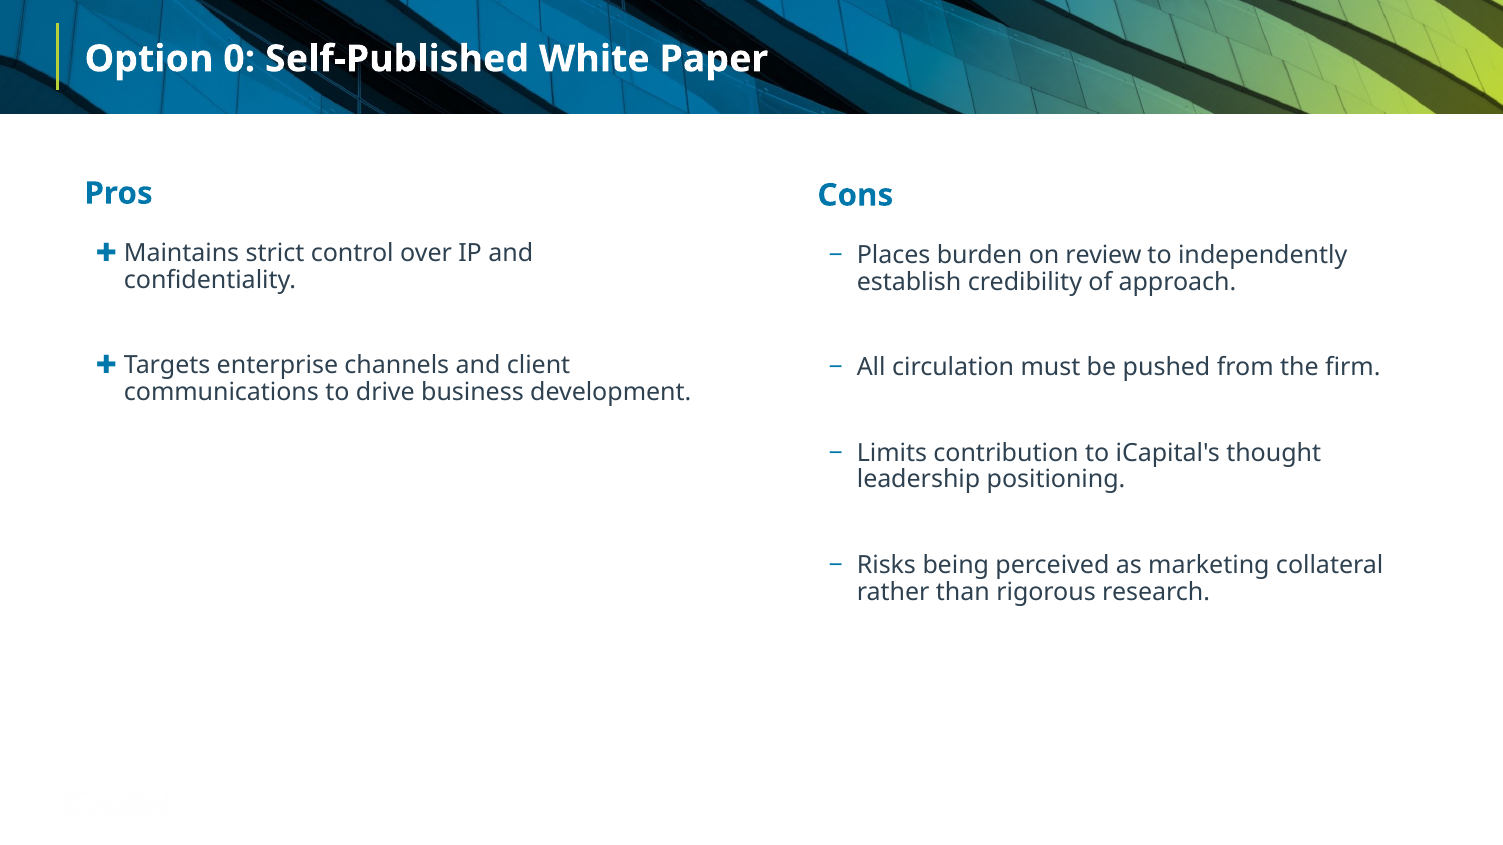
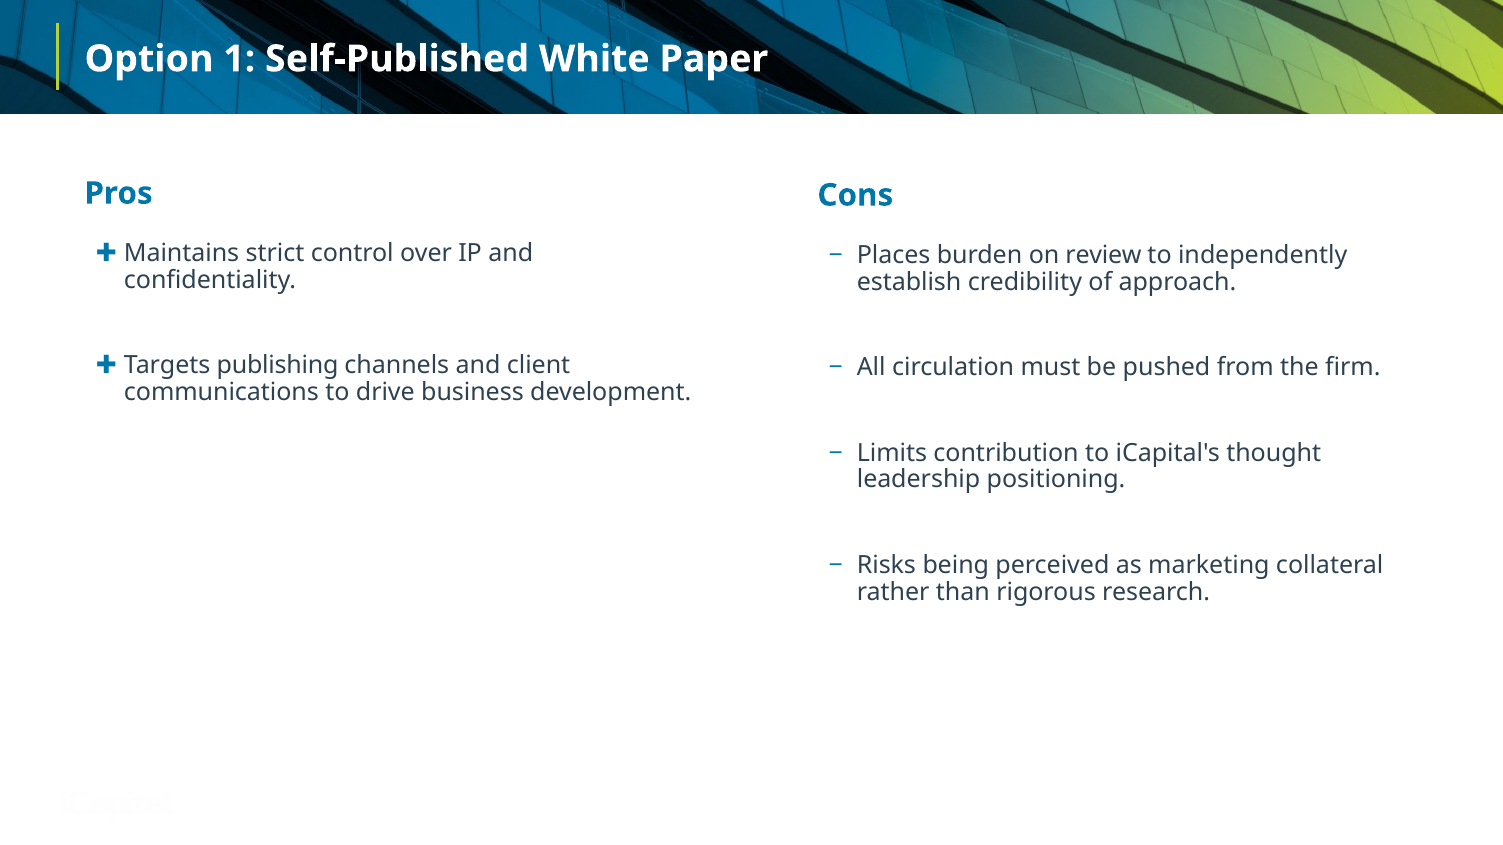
0: 0 -> 1
enterprise: enterprise -> publishing
